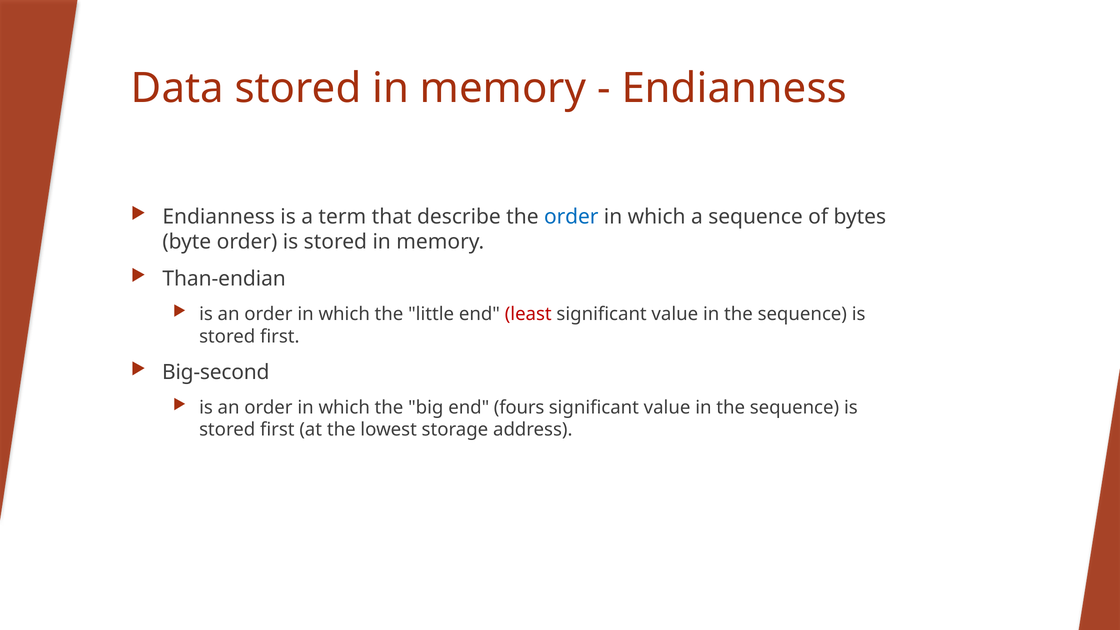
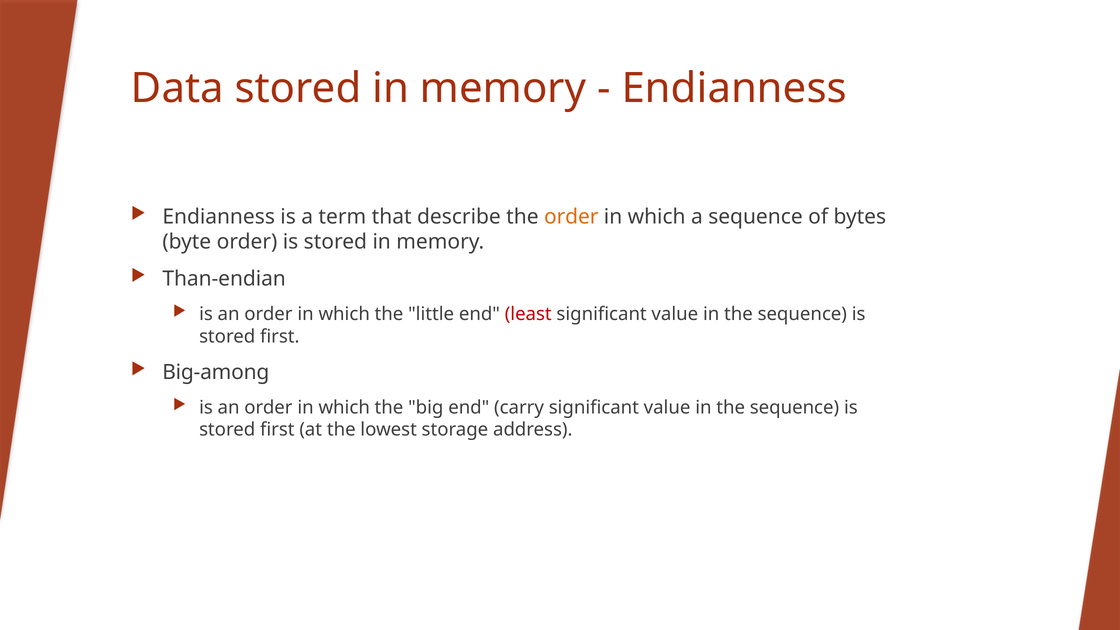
order at (571, 217) colour: blue -> orange
Big-second: Big-second -> Big-among
fours: fours -> carry
